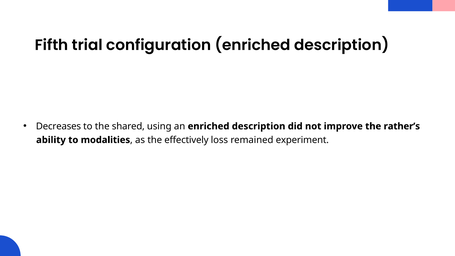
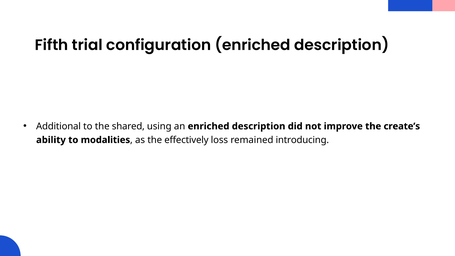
Decreases: Decreases -> Additional
rather’s: rather’s -> create’s
experiment: experiment -> introducing
